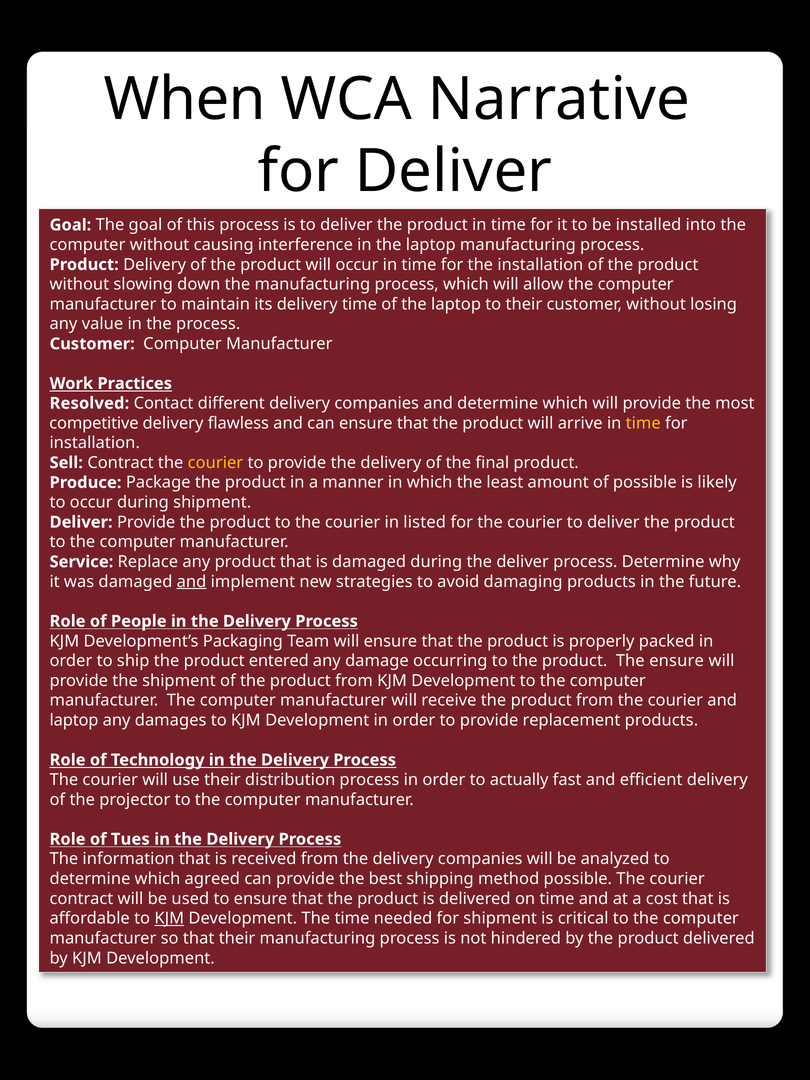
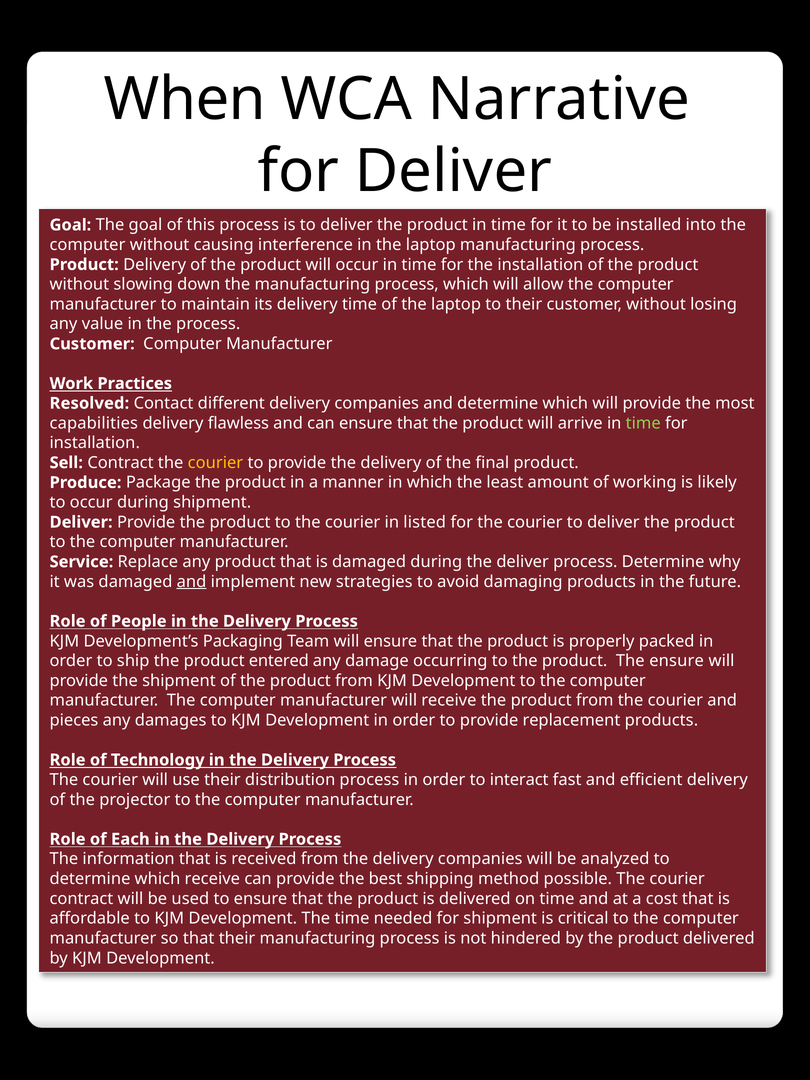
competitive: competitive -> capabilities
time at (643, 423) colour: yellow -> light green
of possible: possible -> working
laptop at (74, 720): laptop -> pieces
actually: actually -> interact
Tues: Tues -> Each
which agreed: agreed -> receive
KJM at (169, 918) underline: present -> none
